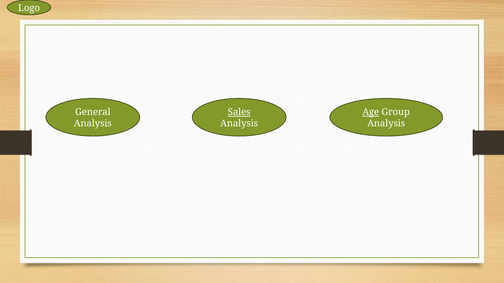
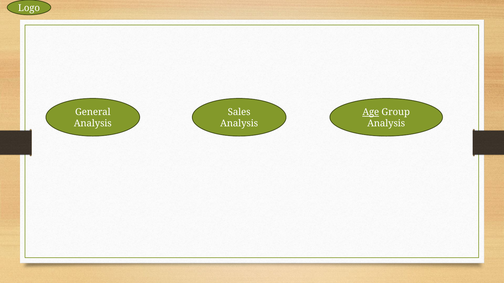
Sales underline: present -> none
